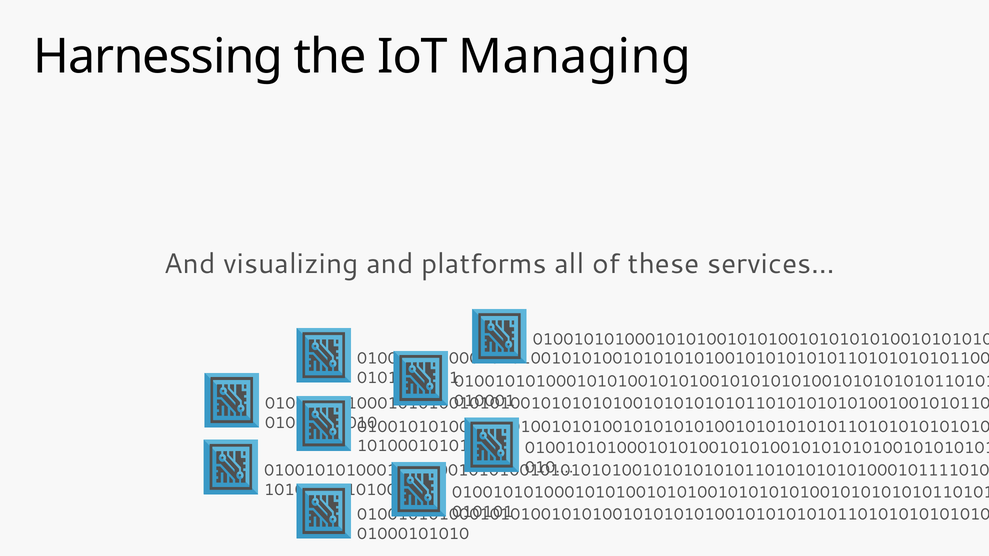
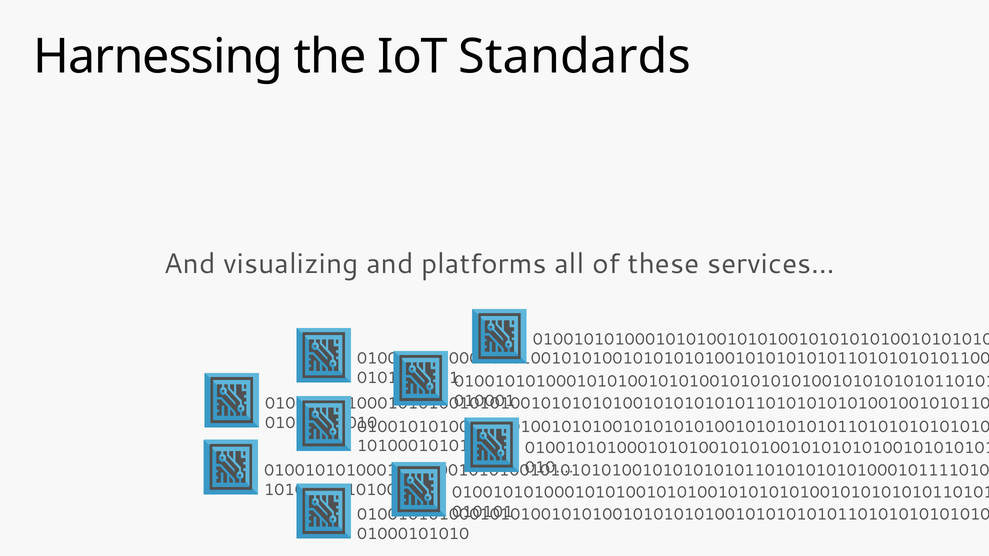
Managing: Managing -> Standards
